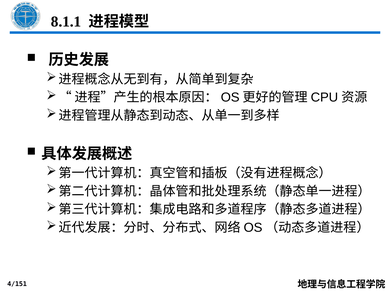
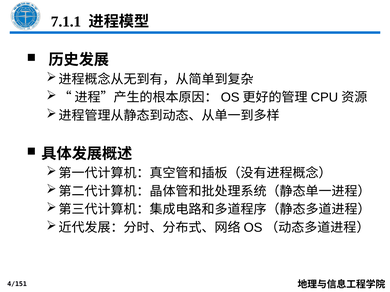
8.1.1: 8.1.1 -> 7.1.1
